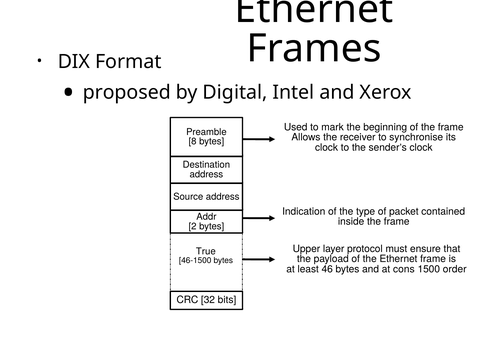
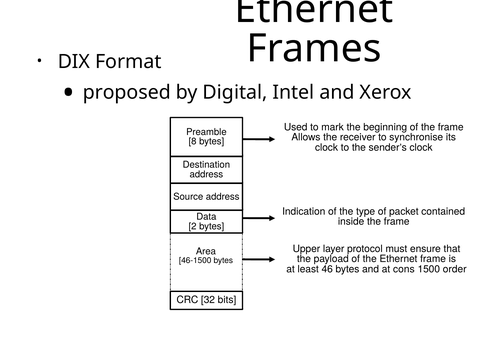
Addr: Addr -> Data
True: True -> Area
